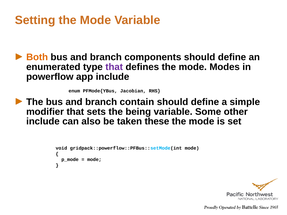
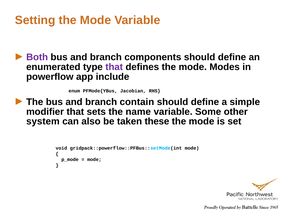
Both colour: orange -> purple
being: being -> name
include at (43, 122): include -> system
